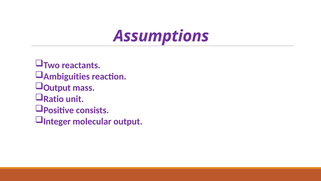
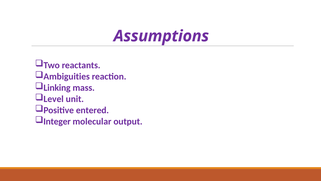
Output at (57, 87): Output -> Linking
Ratio: Ratio -> Level
consists: consists -> entered
